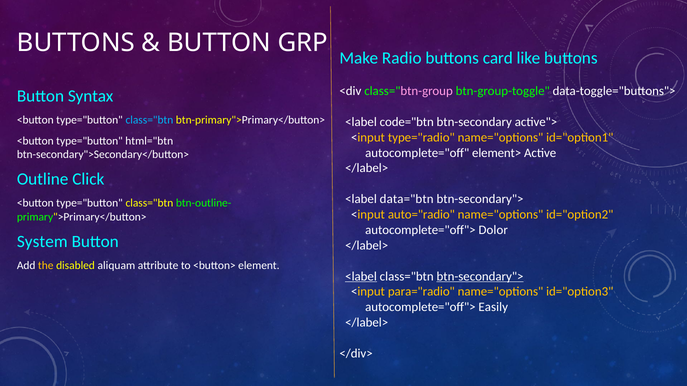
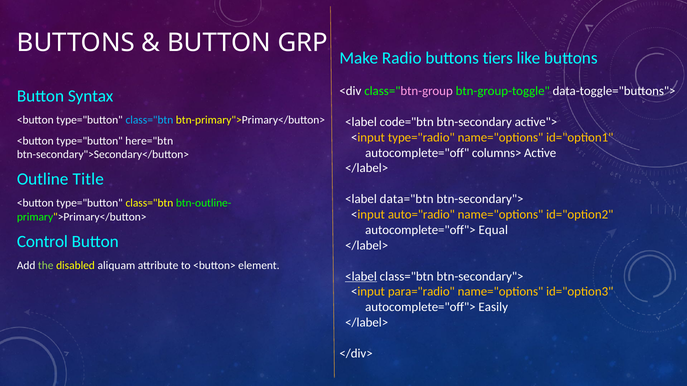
card: card -> tiers
html="btn: html="btn -> here="btn
element>: element> -> columns>
Click: Click -> Title
Dolor: Dolor -> Equal
System: System -> Control
the colour: yellow -> light green
btn-secondary"> at (480, 277) underline: present -> none
